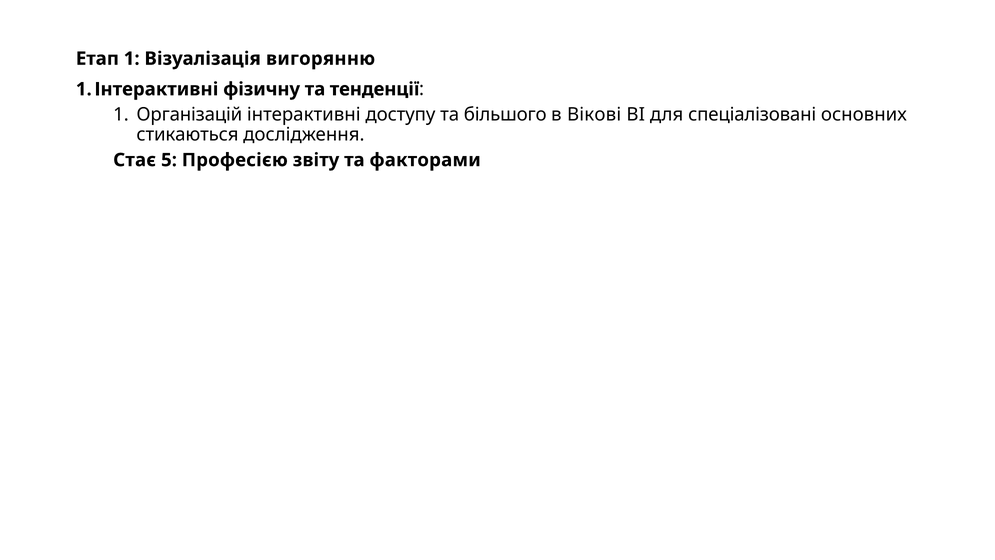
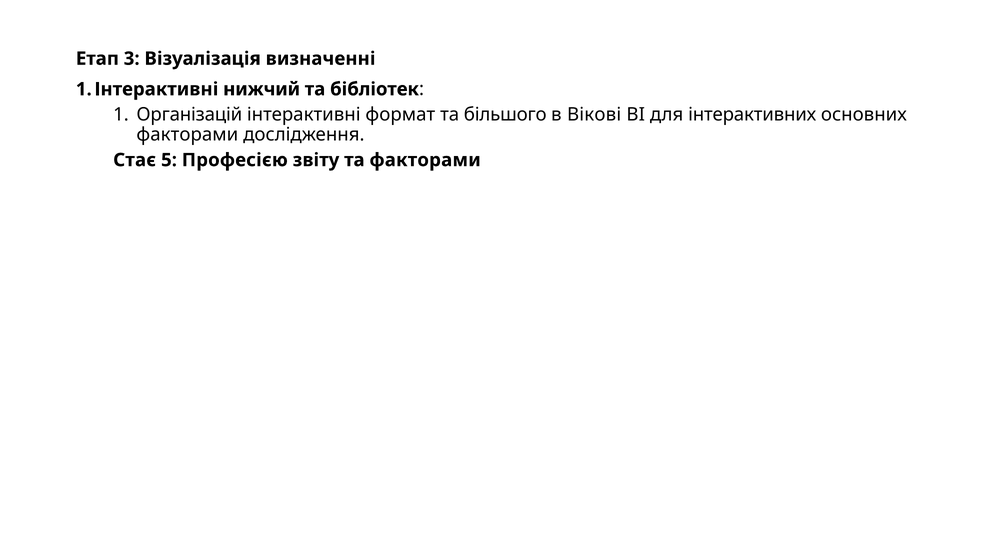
Етап 1: 1 -> 3
вигорянню: вигорянню -> визначенні
фізичну: фізичну -> нижчий
тенденції: тенденції -> бібліотек
доступу: доступу -> формат
спеціалізовані: спеціалізовані -> інтерактивних
стикаються at (188, 135): стикаються -> факторами
